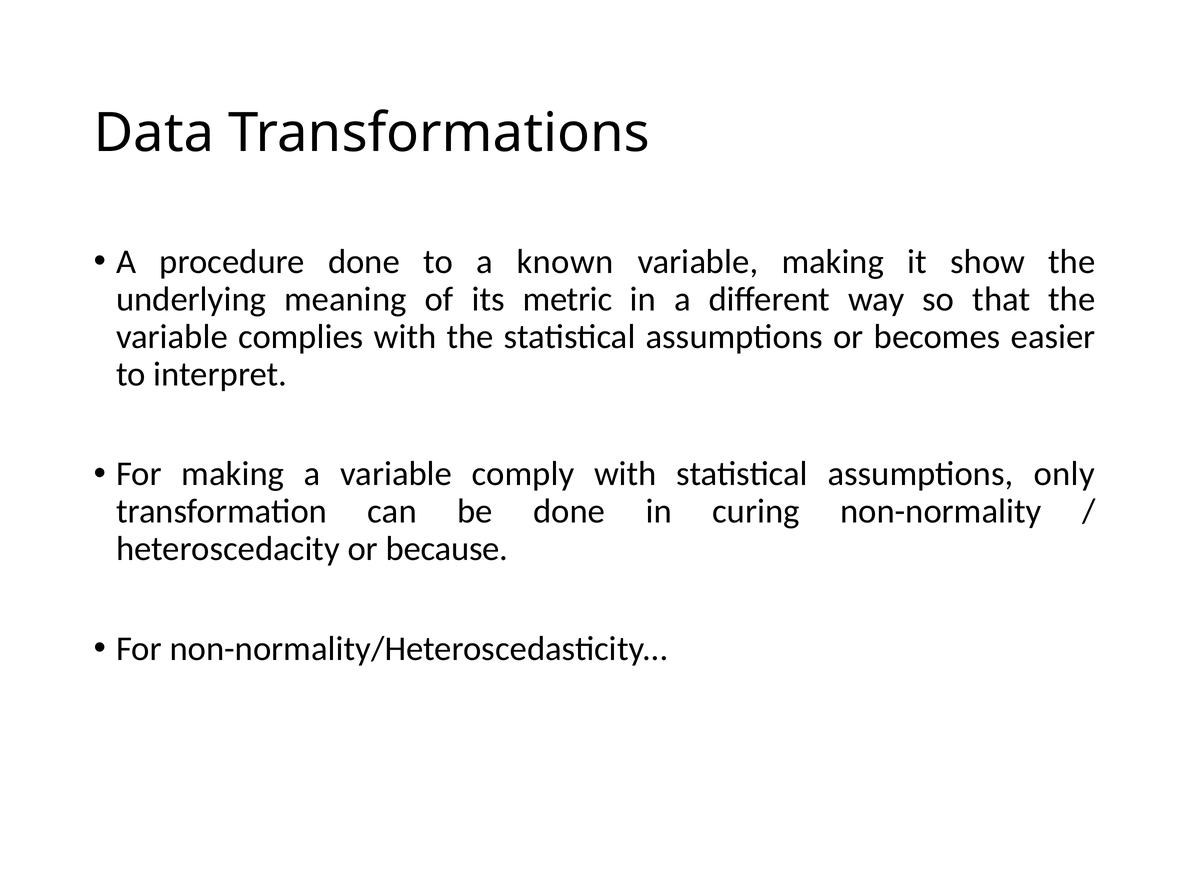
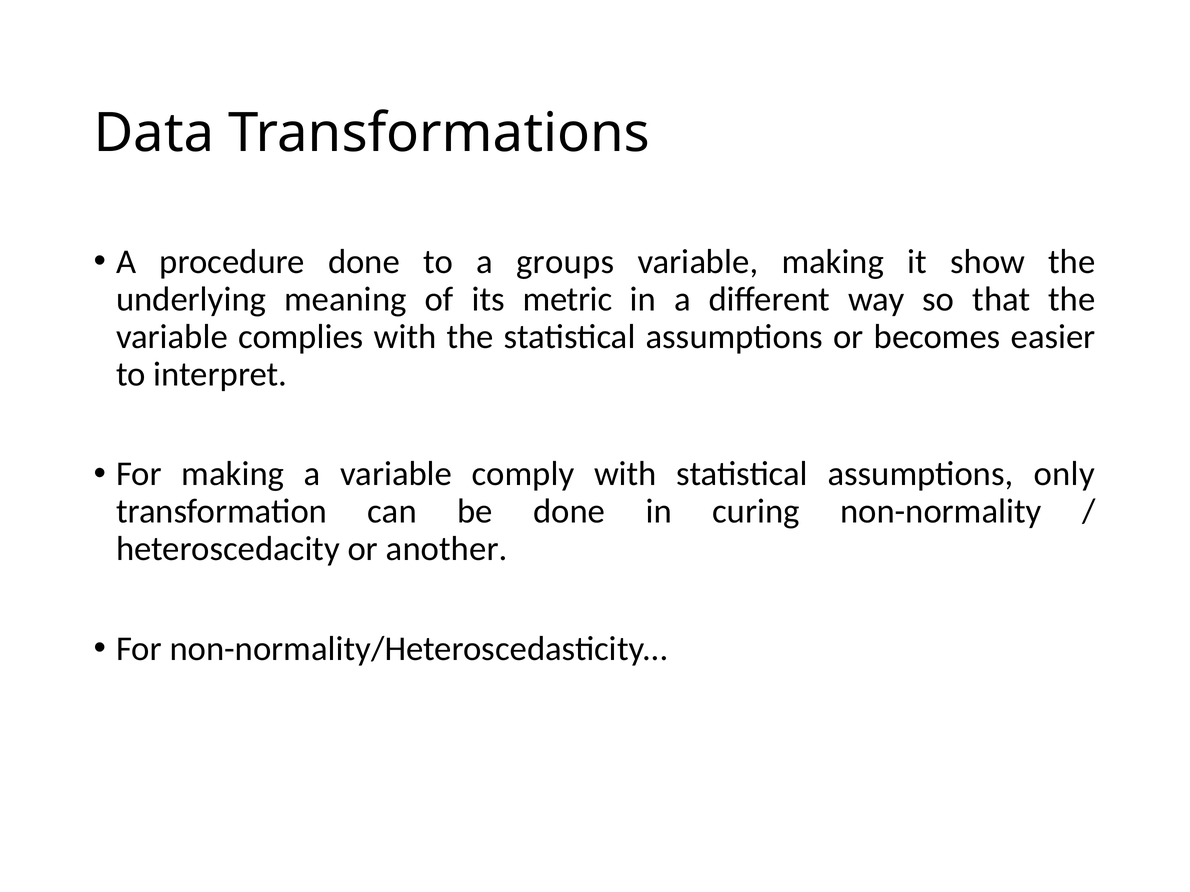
known: known -> groups
because: because -> another
